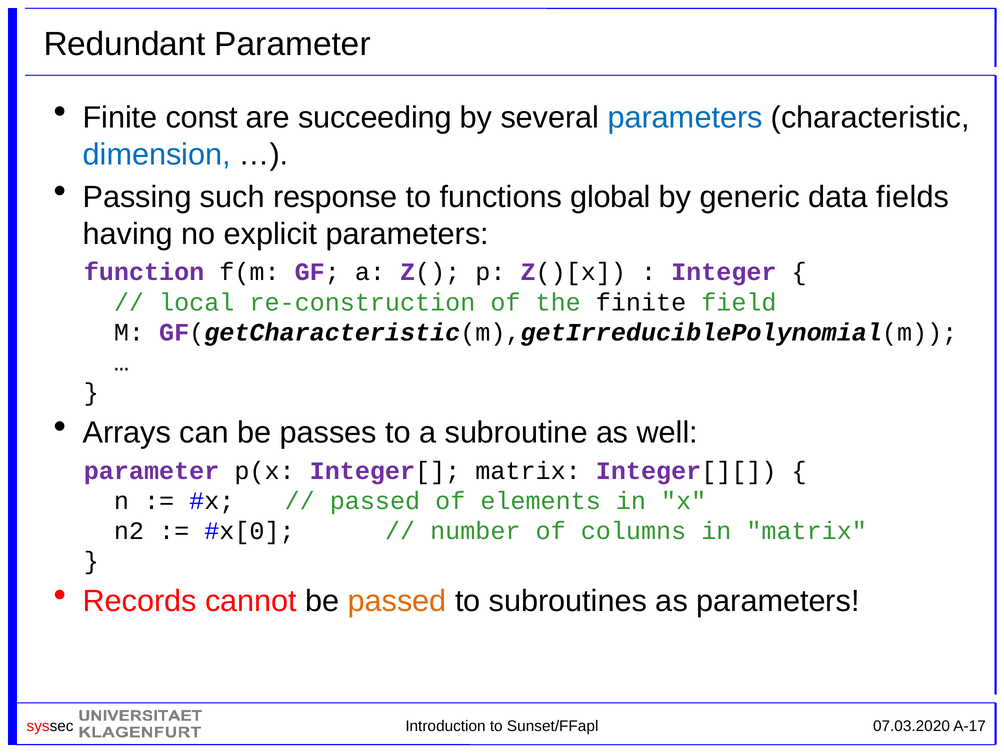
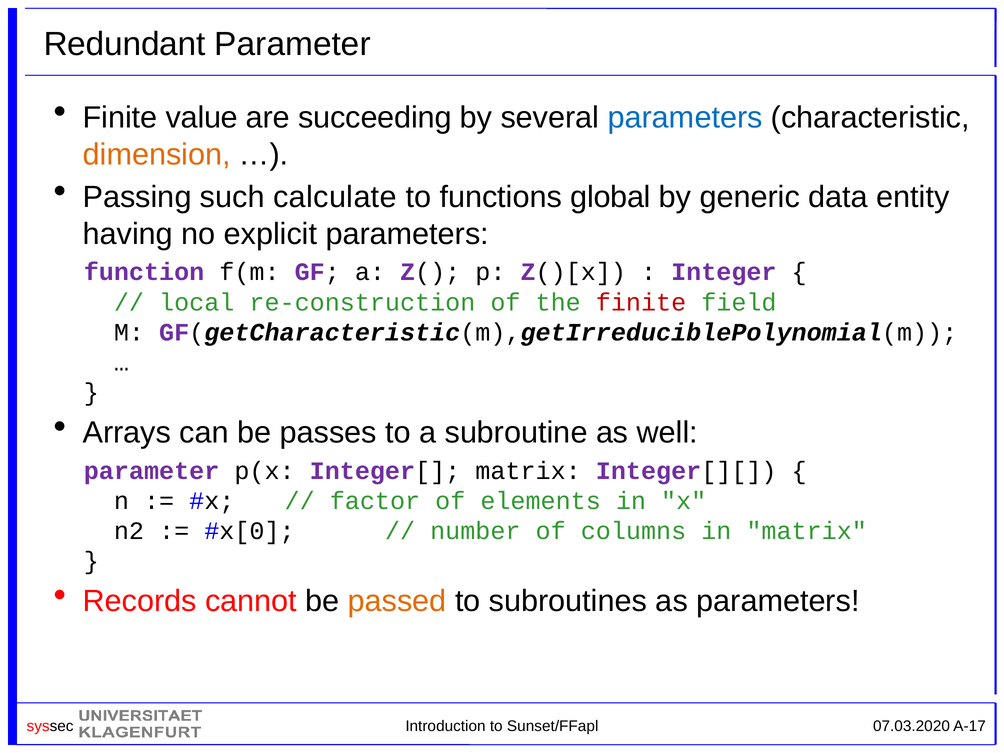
const: const -> value
dimension colour: blue -> orange
response: response -> calculate
fields: fields -> entity
finite at (641, 302) colour: black -> red
passed at (375, 501): passed -> factor
